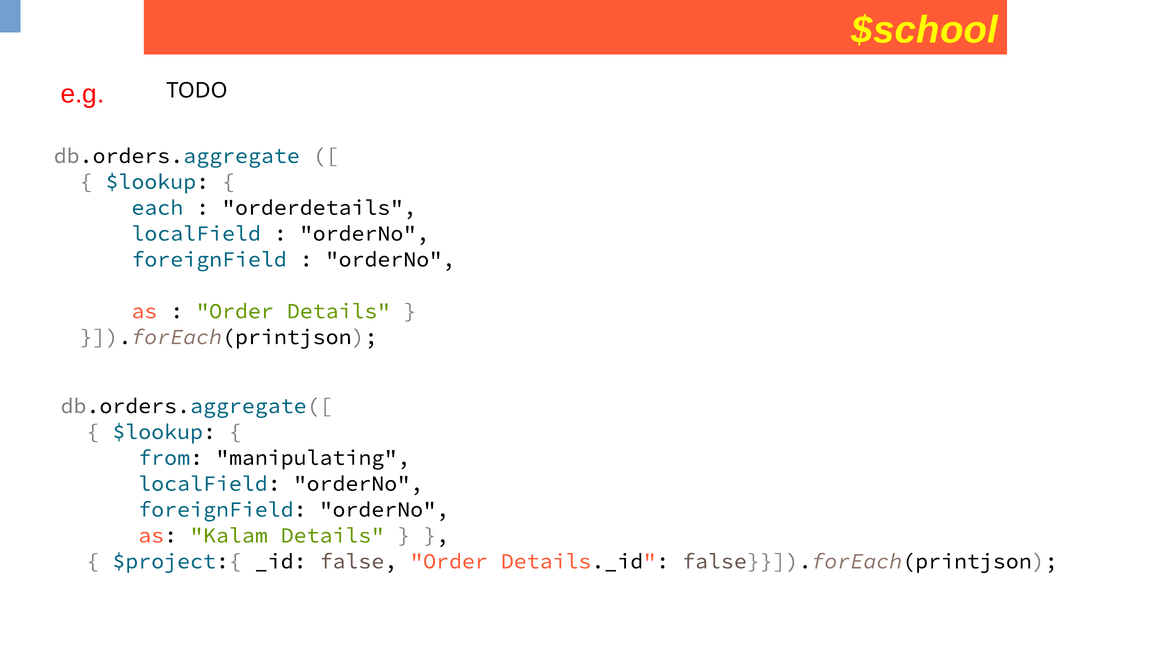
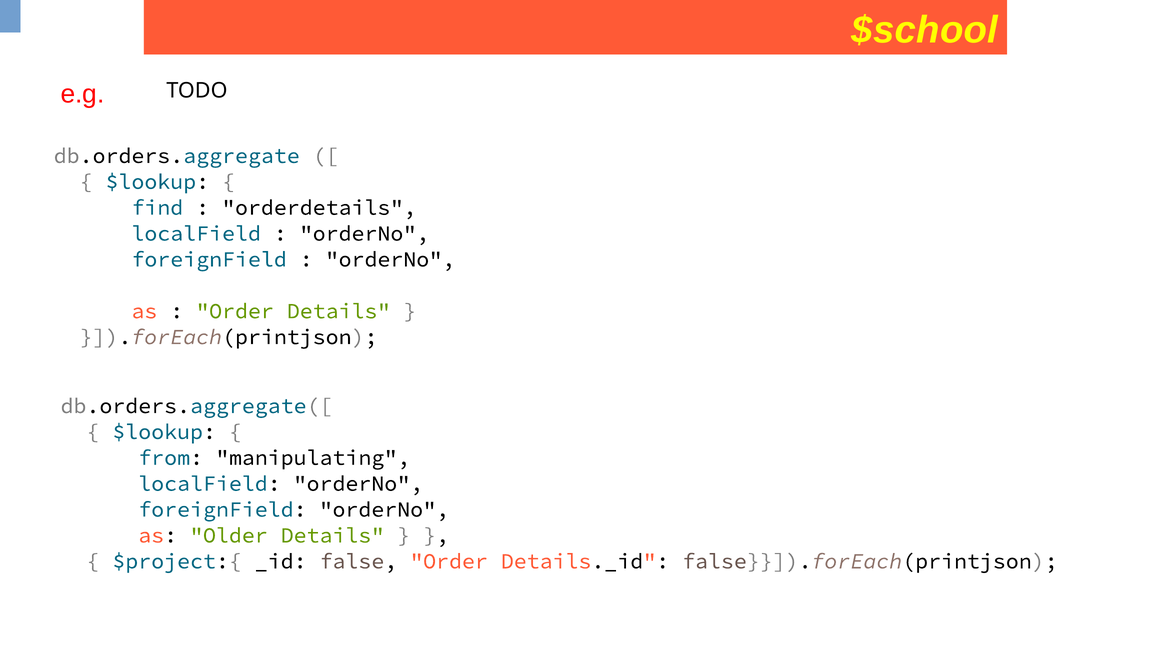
each: each -> find
Kalam: Kalam -> Older
